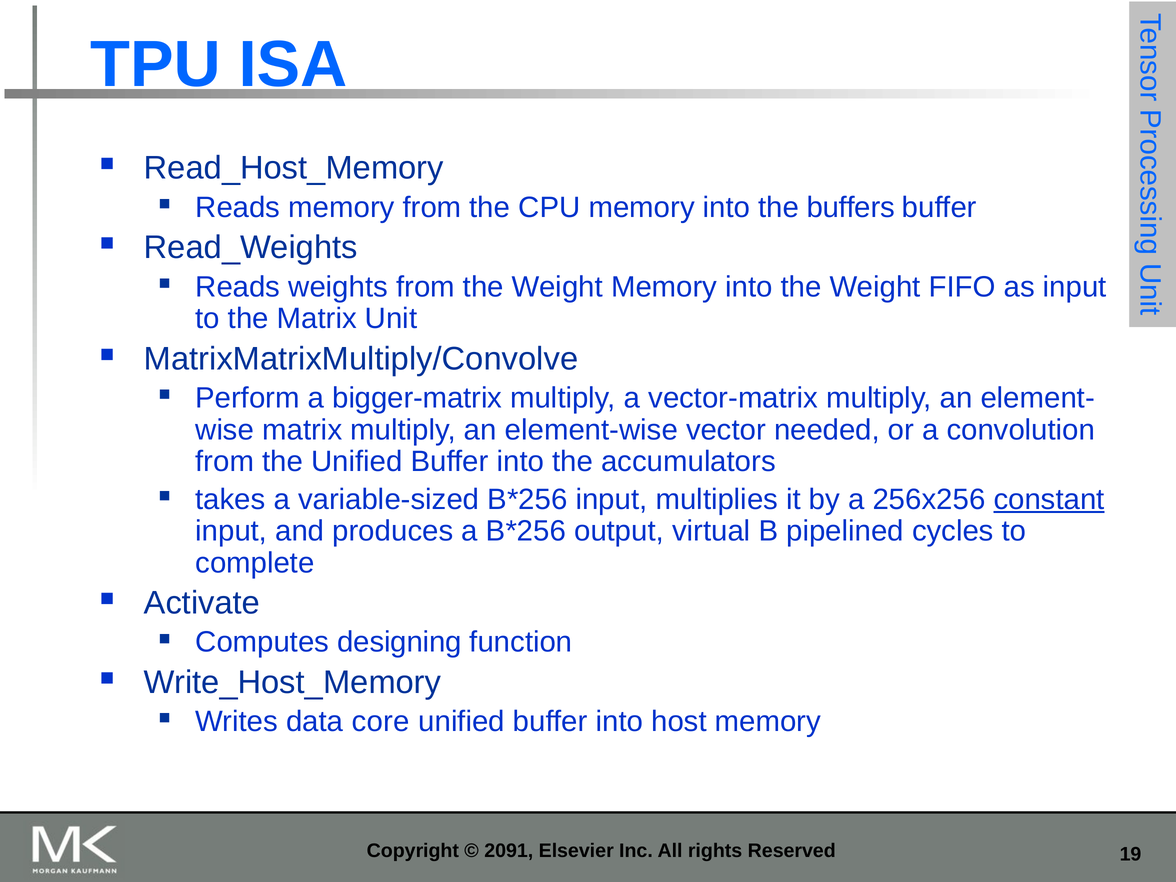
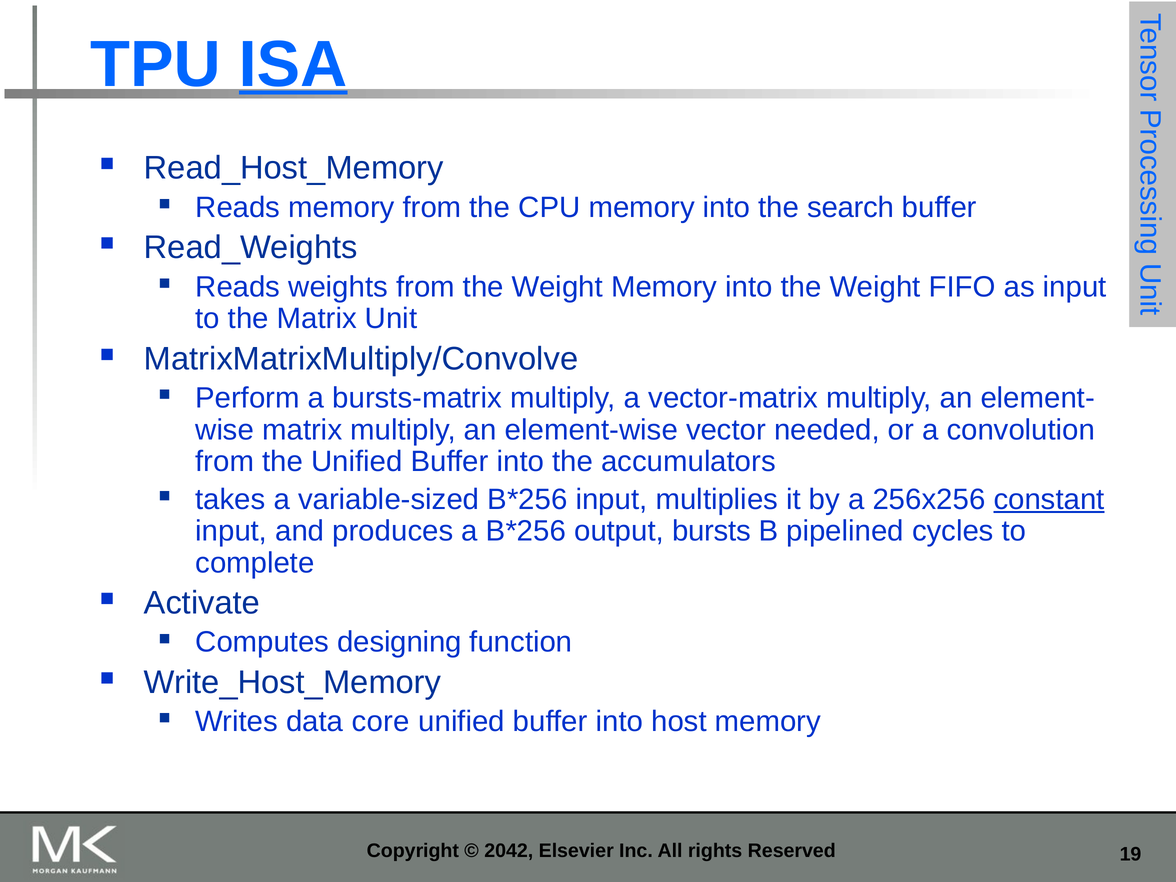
ISA underline: none -> present
buffers: buffers -> search
bigger-matrix: bigger-matrix -> bursts-matrix
virtual: virtual -> bursts
2091: 2091 -> 2042
